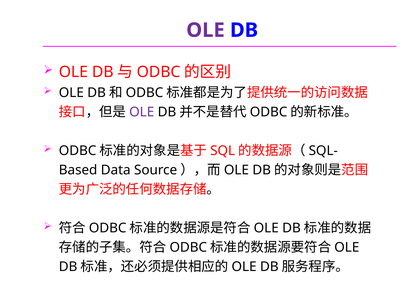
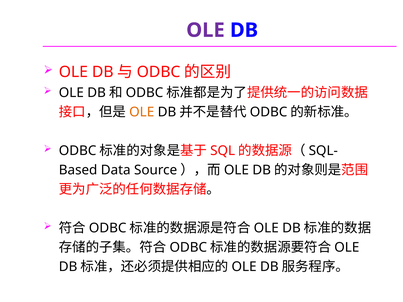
OLE at (142, 112) colour: purple -> orange
